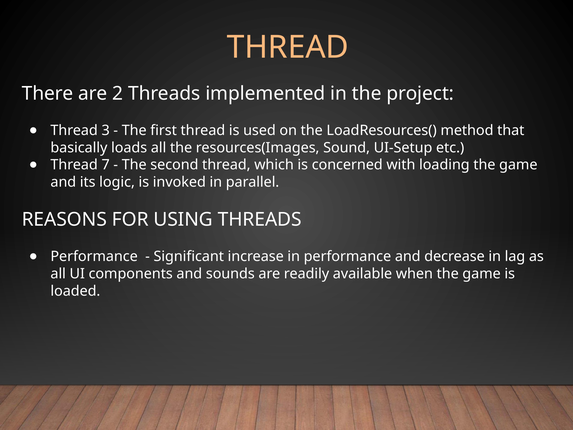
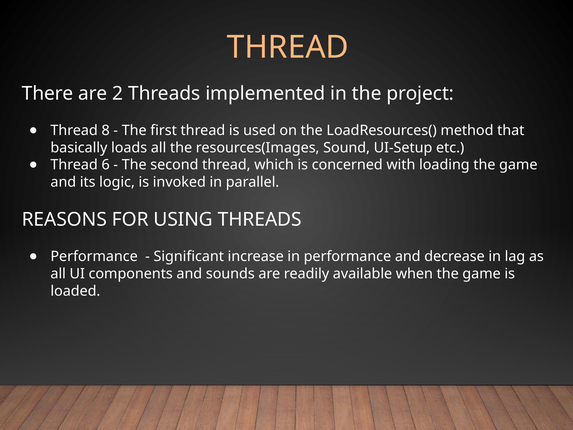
3: 3 -> 8
7: 7 -> 6
